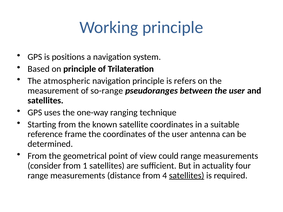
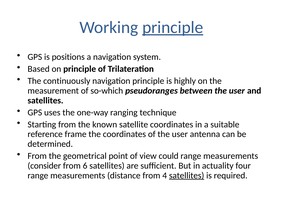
principle at (173, 27) underline: none -> present
atmospheric: atmospheric -> continuously
refers: refers -> highly
so-range: so-range -> so-which
1: 1 -> 6
